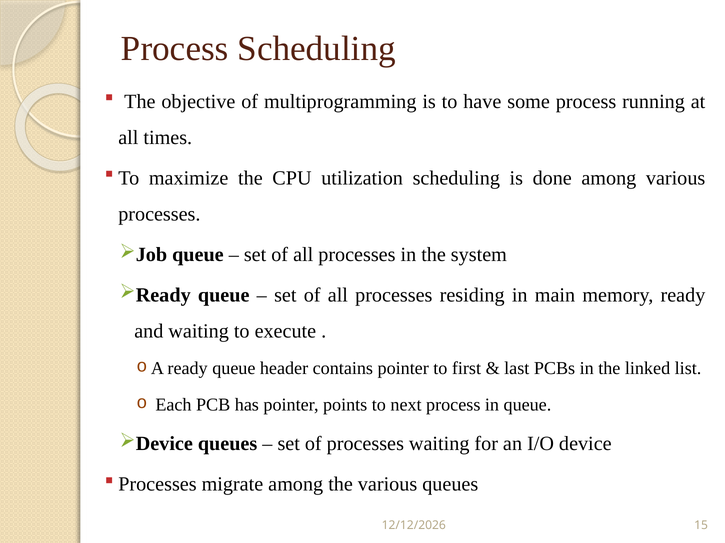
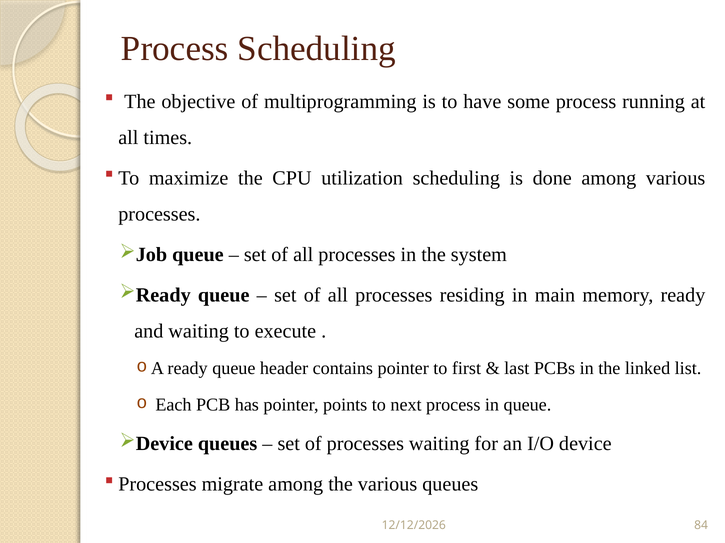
15: 15 -> 84
